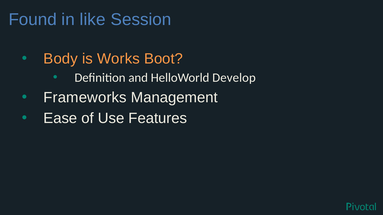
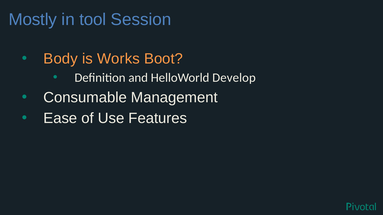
Found: Found -> Mostly
like: like -> tool
Frameworks: Frameworks -> Consumable
